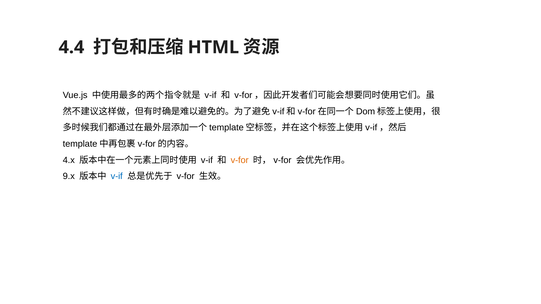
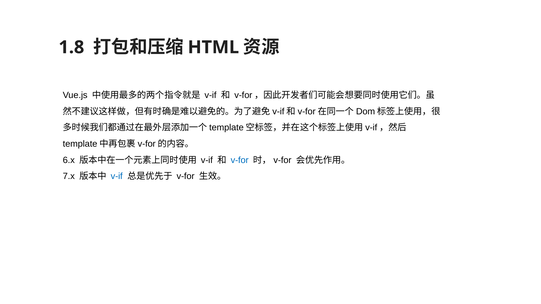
4.4: 4.4 -> 1.8
4.x: 4.x -> 6.x
v-for at (240, 160) colour: orange -> blue
9.x: 9.x -> 7.x
